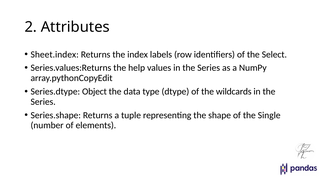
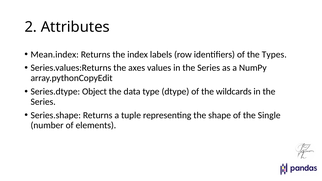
Sheet.index: Sheet.index -> Mean.index
Select: Select -> Types
help: help -> axes
